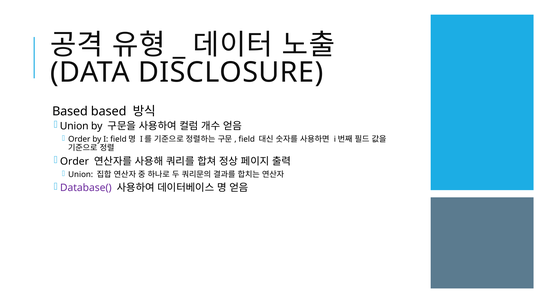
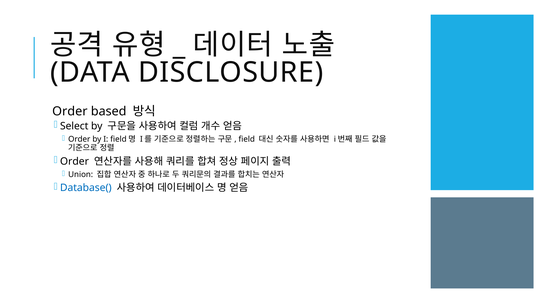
Based at (70, 112): Based -> Order
Union at (74, 126): Union -> Select
Database( colour: purple -> blue
